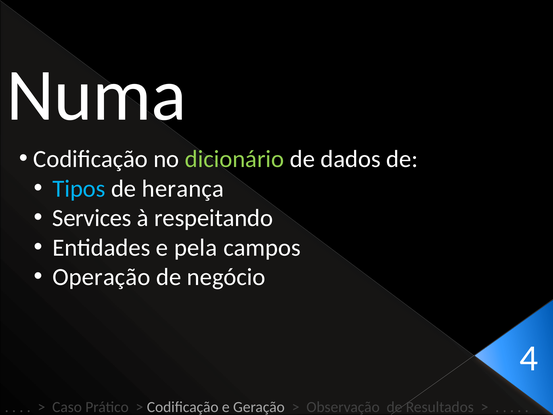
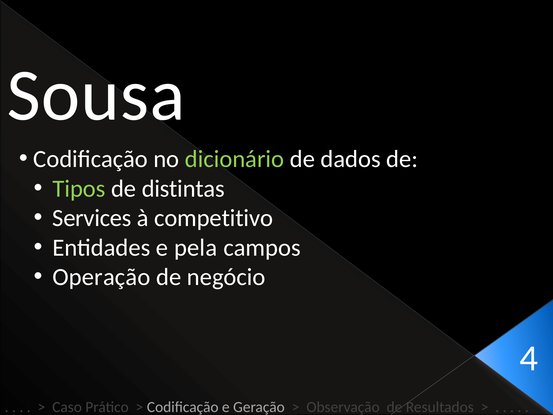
Numa: Numa -> Sousa
Tipos colour: light blue -> light green
herança: herança -> distintas
respeitando: respeitando -> competitivo
